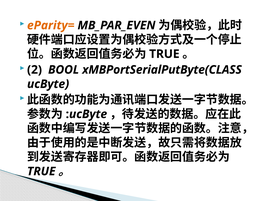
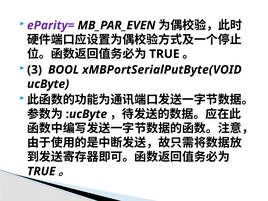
eParity= colour: orange -> purple
2: 2 -> 3
xMBPortSerialPutByte(CLASS: xMBPortSerialPutByte(CLASS -> xMBPortSerialPutByte(VOID
